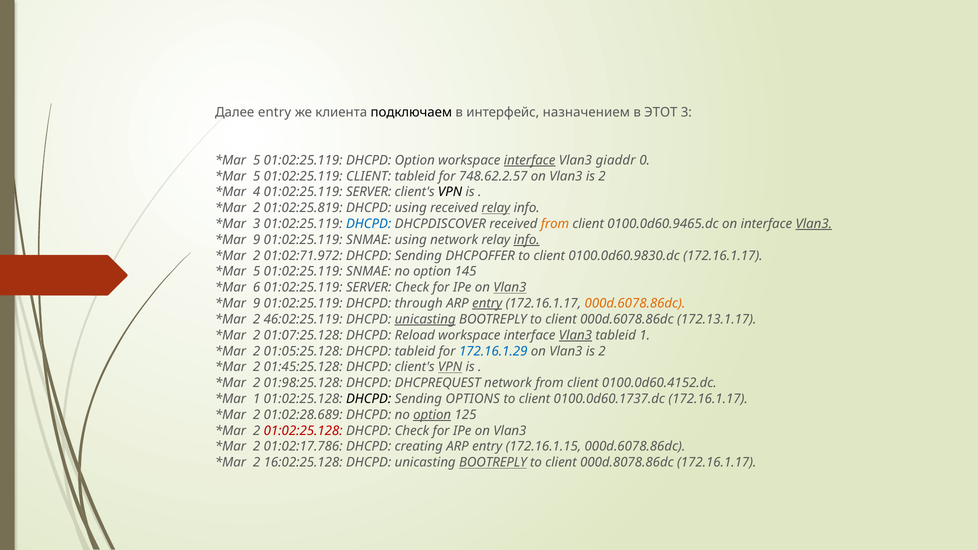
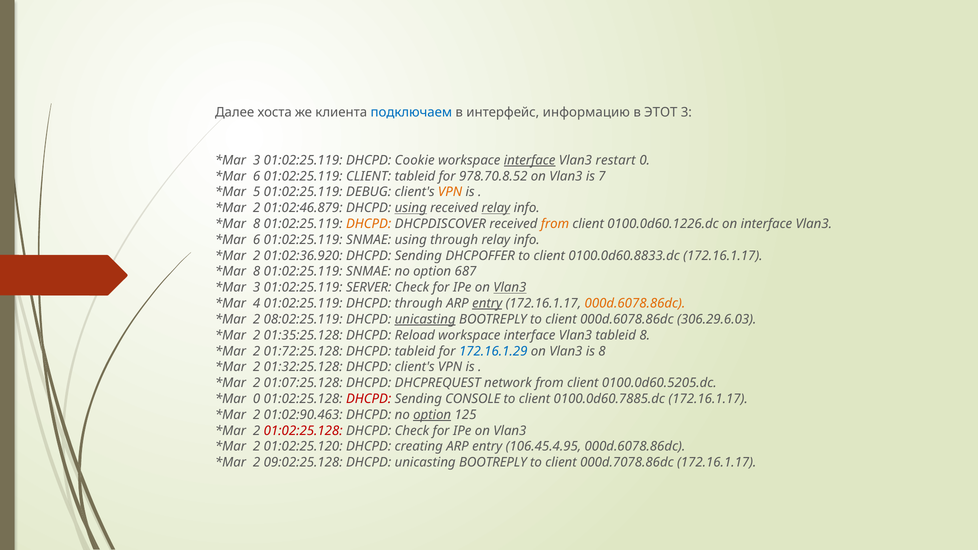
Далее entry: entry -> хоста
подключаем colour: black -> blue
назначением: назначением -> информацию
5 at (257, 160): 5 -> 3
DHCPD Option: Option -> Cookie
giaddr: giaddr -> restart
5 at (257, 176): 5 -> 6
748.62.2.57: 748.62.2.57 -> 978.70.8.52
2 at (602, 176): 2 -> 7
4: 4 -> 5
SERVER at (369, 192): SERVER -> DEBUG
VPN at (450, 192) colour: black -> orange
01:02:25.819: 01:02:25.819 -> 01:02:46.879
using at (411, 208) underline: none -> present
3 at (257, 224): 3 -> 8
DHCPD at (369, 224) colour: blue -> orange
0100.0d60.9465.dc: 0100.0d60.9465.dc -> 0100.0d60.1226.dc
Vlan3 at (814, 224) underline: present -> none
9 at (257, 240): 9 -> 6
using network: network -> through
info at (527, 240) underline: present -> none
01:02:71.972: 01:02:71.972 -> 01:02:36.920
0100.0d60.9830.dc: 0100.0d60.9830.dc -> 0100.0d60.8833.dc
5 at (257, 272): 5 -> 8
145: 145 -> 687
6 at (257, 288): 6 -> 3
9 at (257, 303): 9 -> 4
46:02:25.119: 46:02:25.119 -> 08:02:25.119
172.13.1.17: 172.13.1.17 -> 306.29.6.03
01:07:25.128: 01:07:25.128 -> 01:35:25.128
Vlan3 at (575, 335) underline: present -> none
tableid 1: 1 -> 8
01:05:25.128: 01:05:25.128 -> 01:72:25.128
2 at (602, 351): 2 -> 8
01:45:25.128: 01:45:25.128 -> 01:32:25.128
VPN at (450, 367) underline: present -> none
01:98:25.128: 01:98:25.128 -> 01:07:25.128
0100.0d60.4152.dc: 0100.0d60.4152.dc -> 0100.0d60.5205.dc
1 at (257, 399): 1 -> 0
DHCPD at (369, 399) colour: black -> red
OPTIONS: OPTIONS -> CONSOLE
0100.0d60.1737.dc: 0100.0d60.1737.dc -> 0100.0d60.7885.dc
01:02:28.689: 01:02:28.689 -> 01:02:90.463
01:02:17.786: 01:02:17.786 -> 01:02:25.120
172.16.1.15: 172.16.1.15 -> 106.45.4.95
16:02:25.128: 16:02:25.128 -> 09:02:25.128
BOOTREPLY at (493, 463) underline: present -> none
000d.8078.86dc: 000d.8078.86dc -> 000d.7078.86dc
